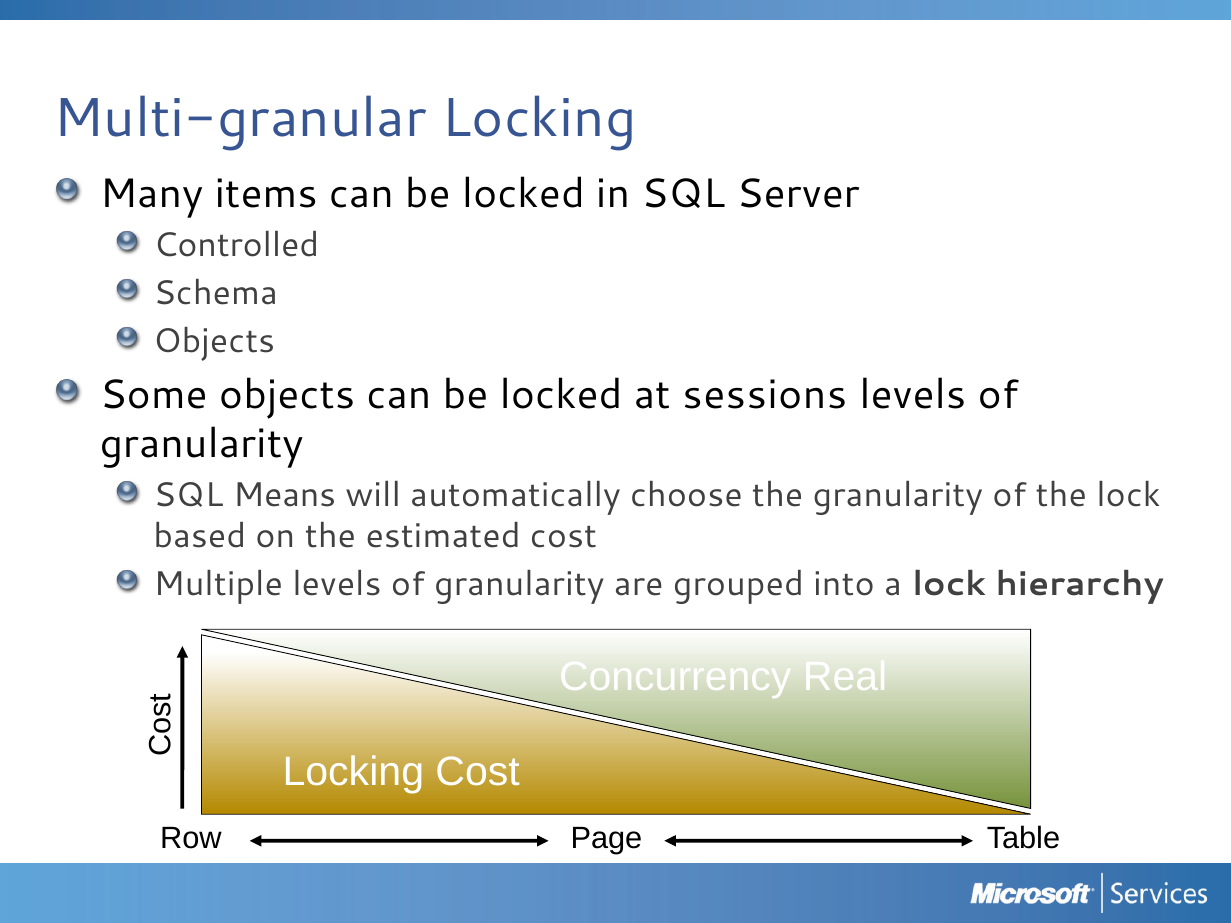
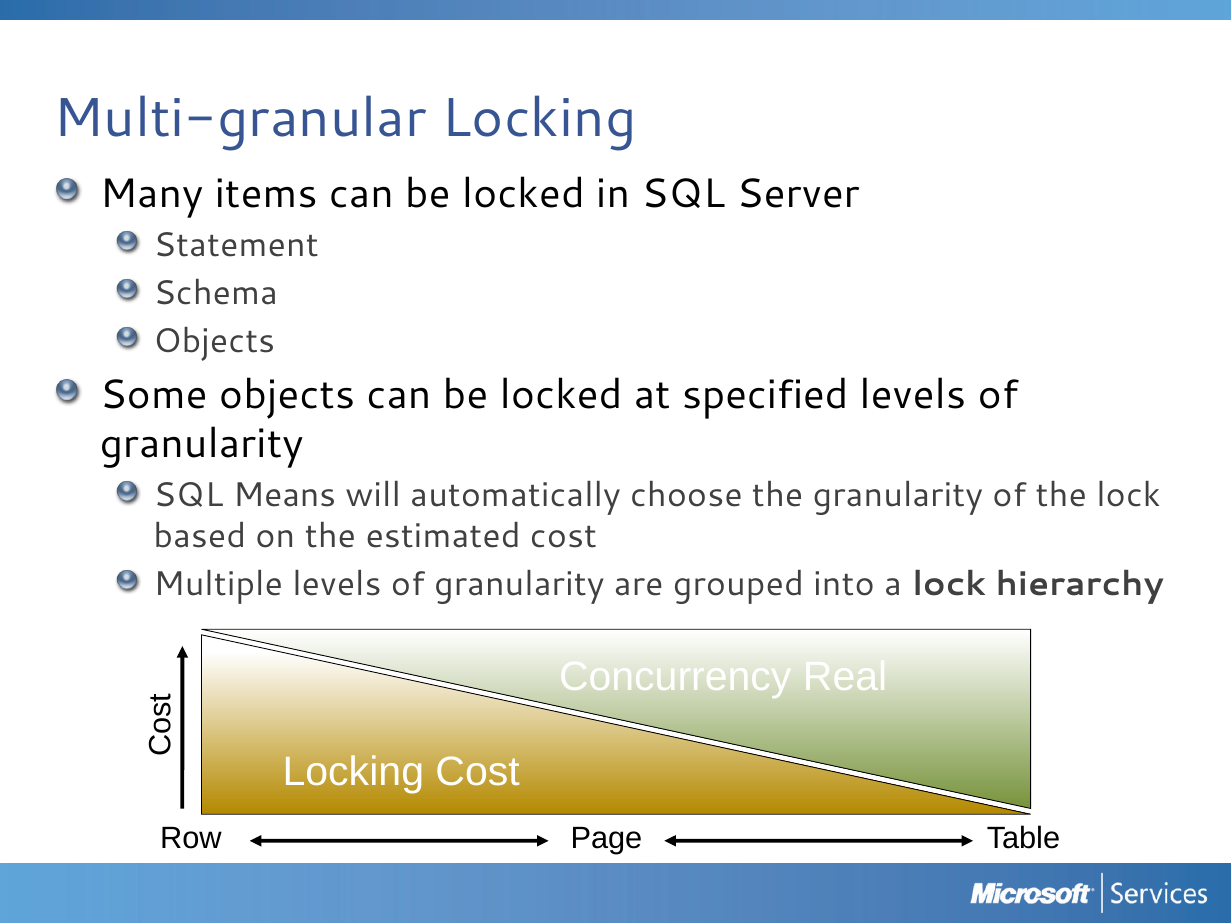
Controlled: Controlled -> Statement
sessions: sessions -> specified
